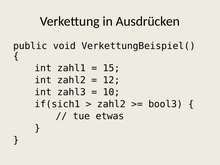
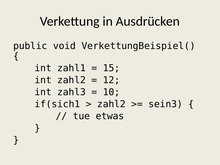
bool3: bool3 -> sein3
